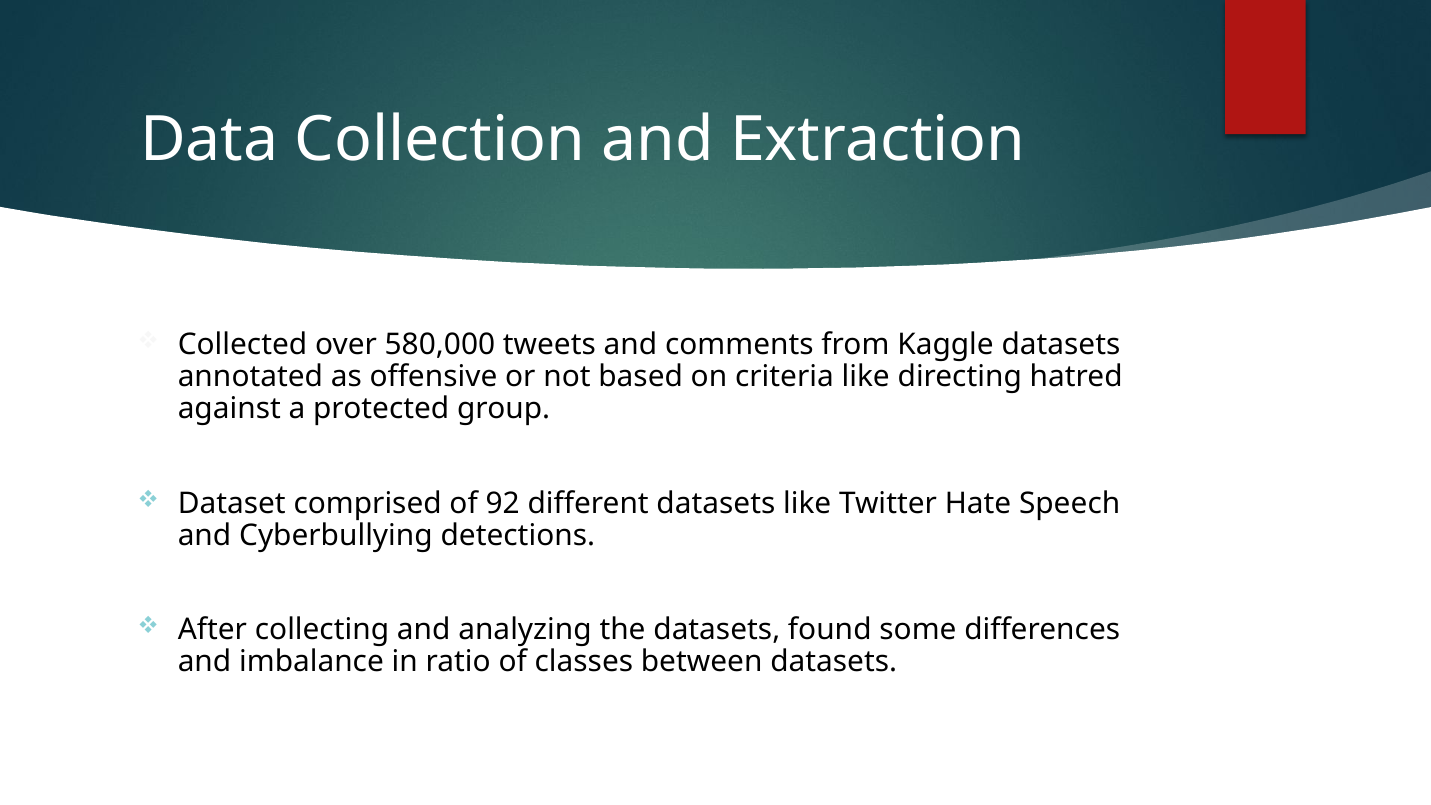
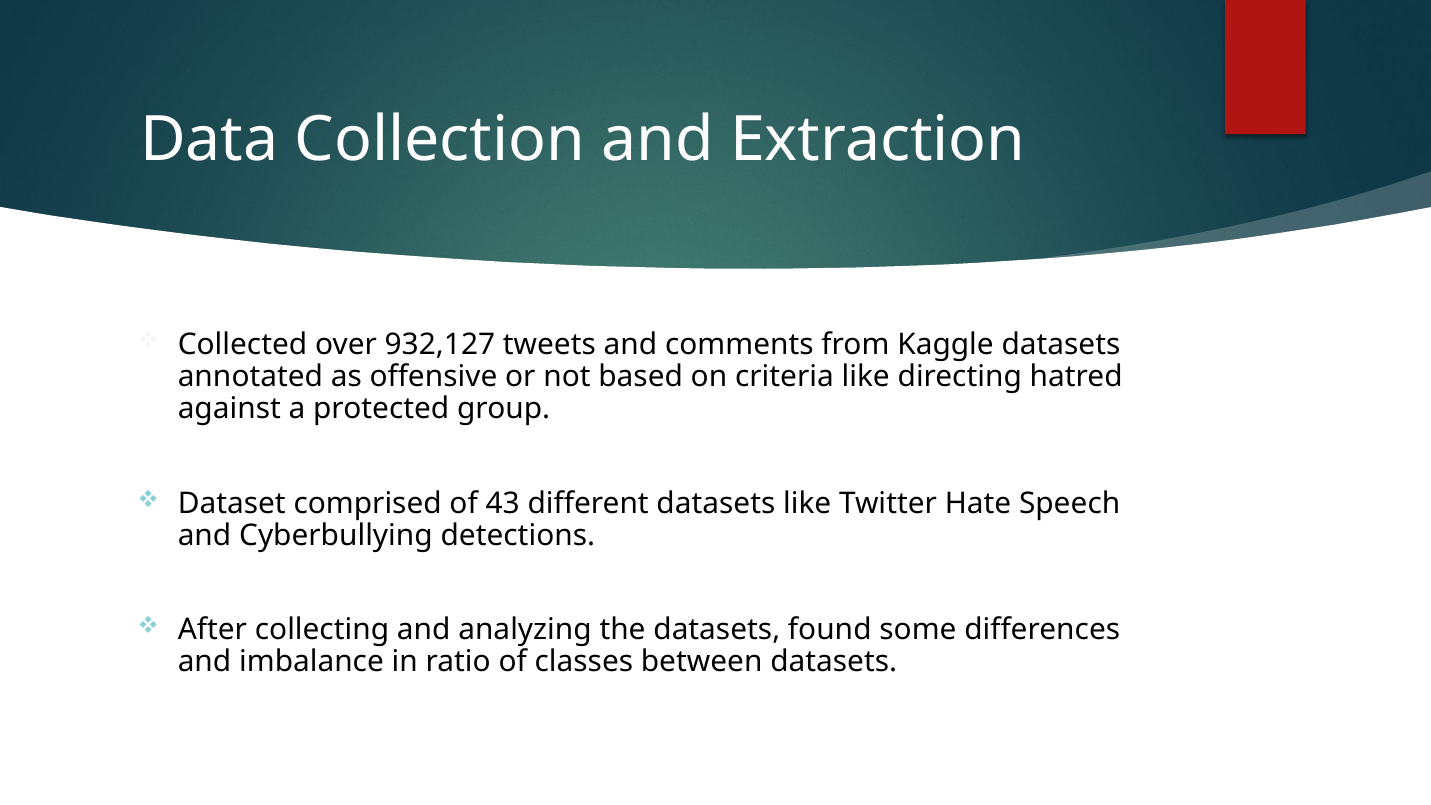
580,000: 580,000 -> 932,127
92: 92 -> 43
